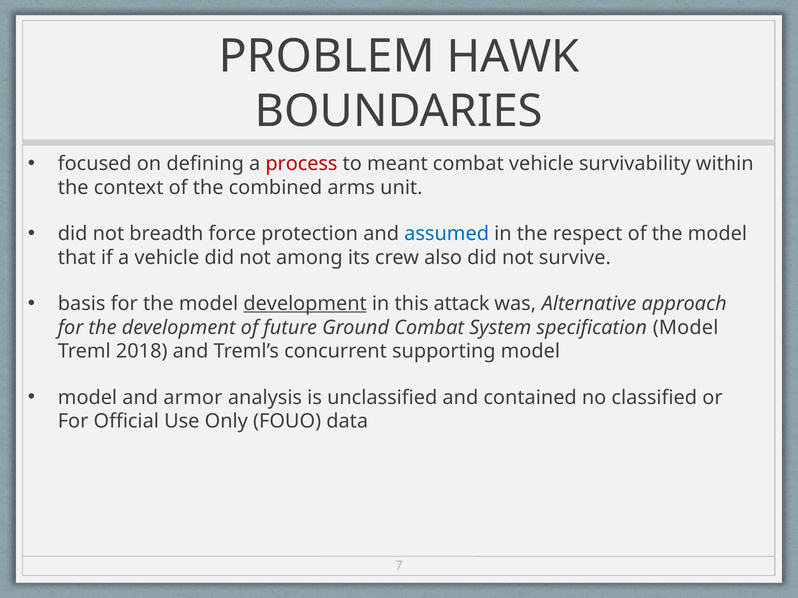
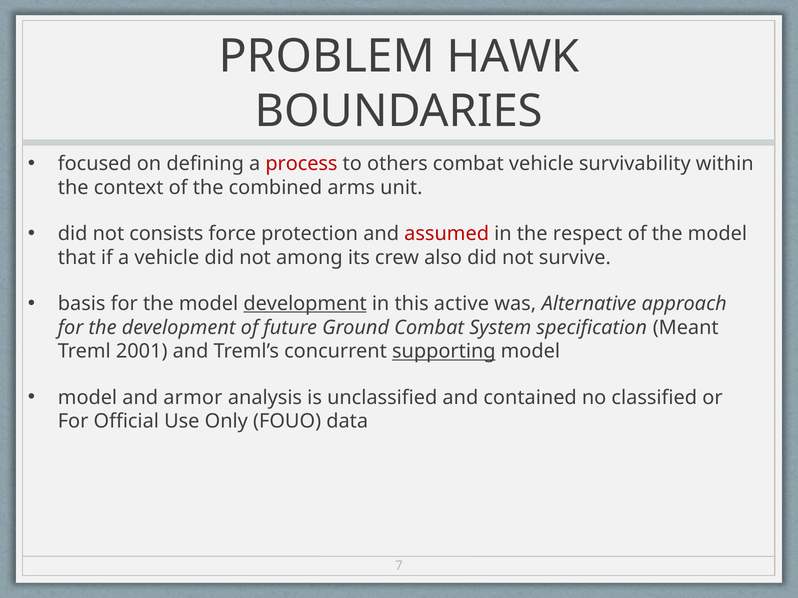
meant: meant -> others
breadth: breadth -> consists
assumed colour: blue -> red
attack: attack -> active
specification Model: Model -> Meant
2018: 2018 -> 2001
supporting underline: none -> present
